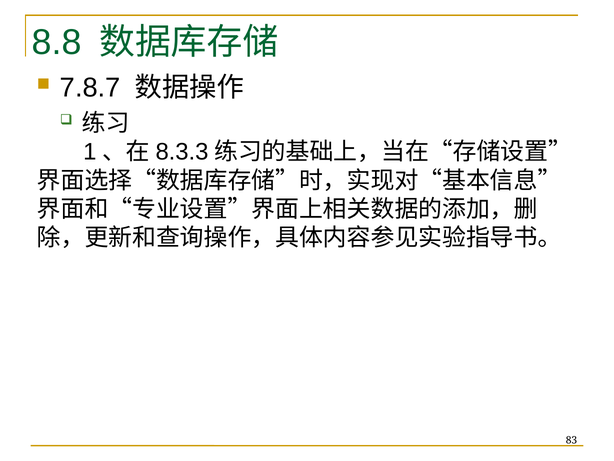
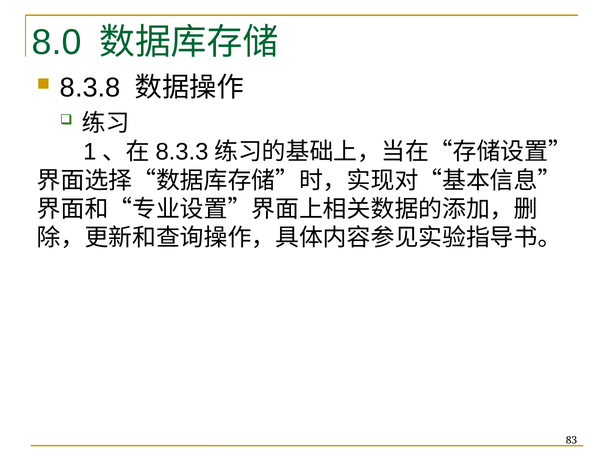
8.8: 8.8 -> 8.0
7.8.7: 7.8.7 -> 8.3.8
